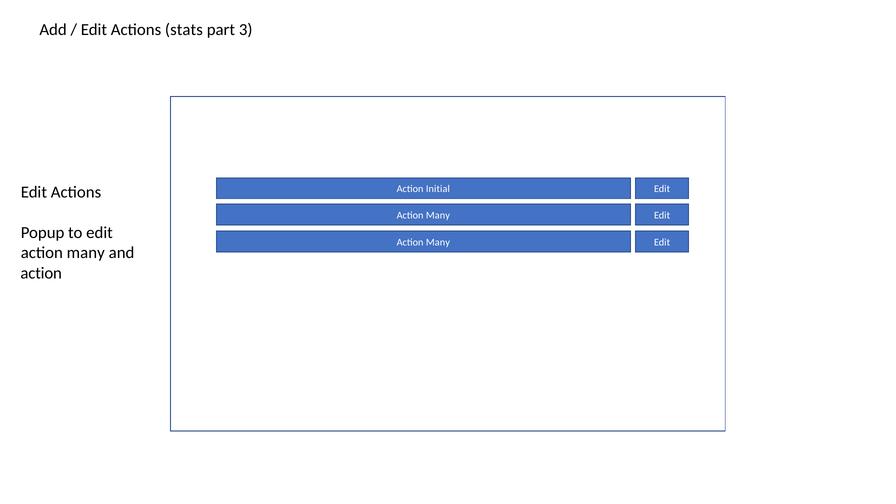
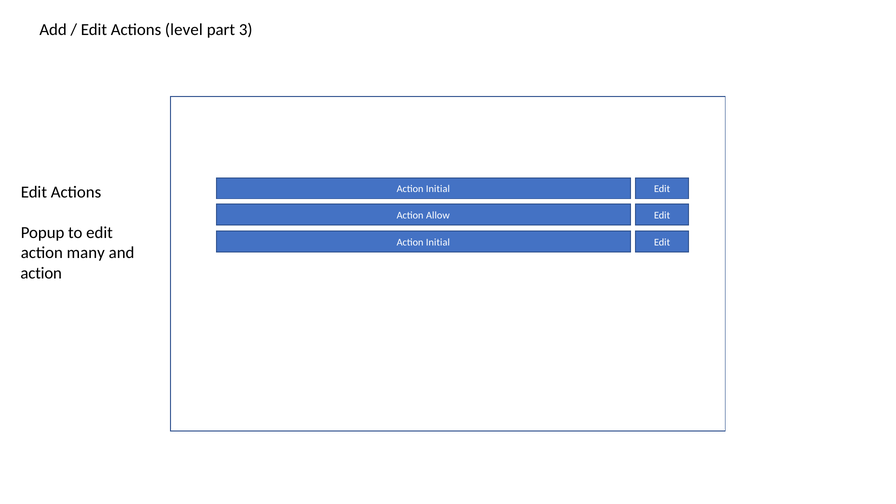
stats: stats -> level
Many at (438, 215): Many -> Allow
Many at (438, 242): Many -> Initial
